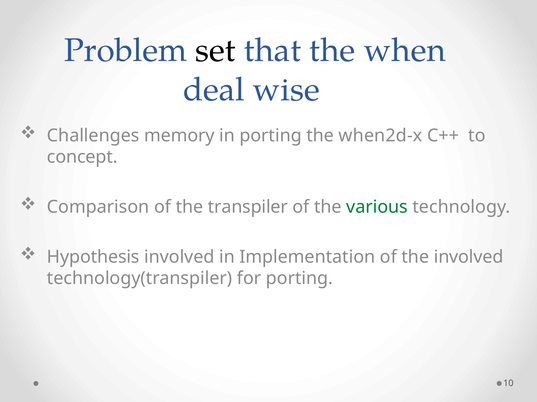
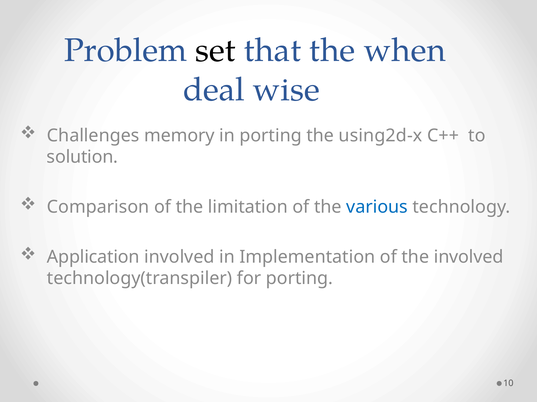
when2d-x: when2d-x -> using2d-x
concept: concept -> solution
transpiler: transpiler -> limitation
various colour: green -> blue
Hypothesis: Hypothesis -> Application
